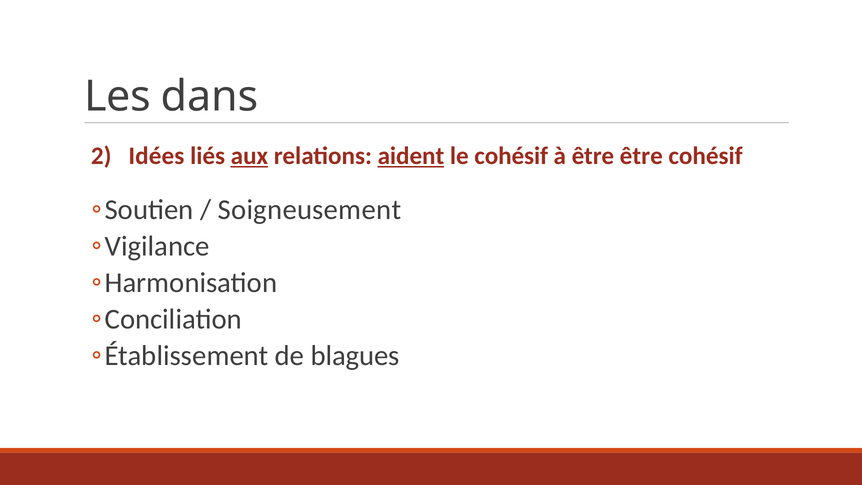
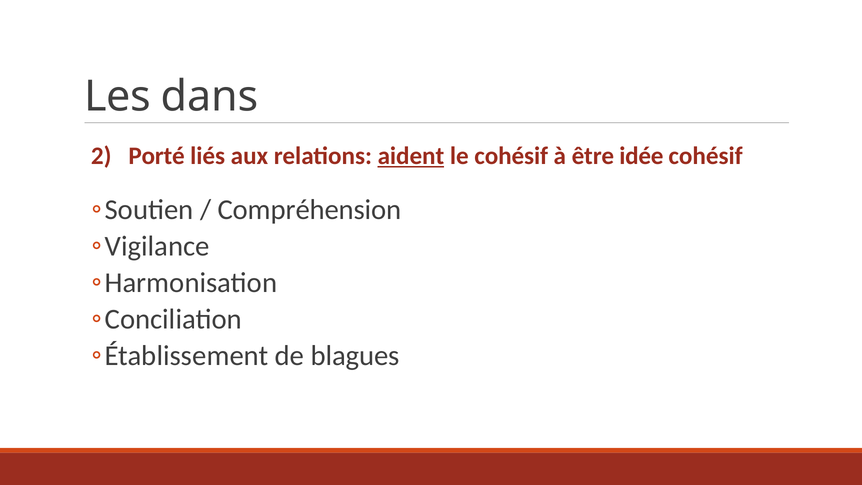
Idées: Idées -> Porté
aux underline: present -> none
être être: être -> idée
Soigneusement: Soigneusement -> Compréhension
